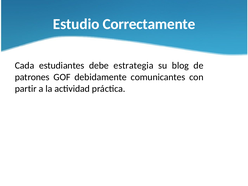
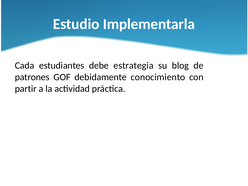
Correctamente: Correctamente -> Implementarla
comunicantes: comunicantes -> conocimiento
